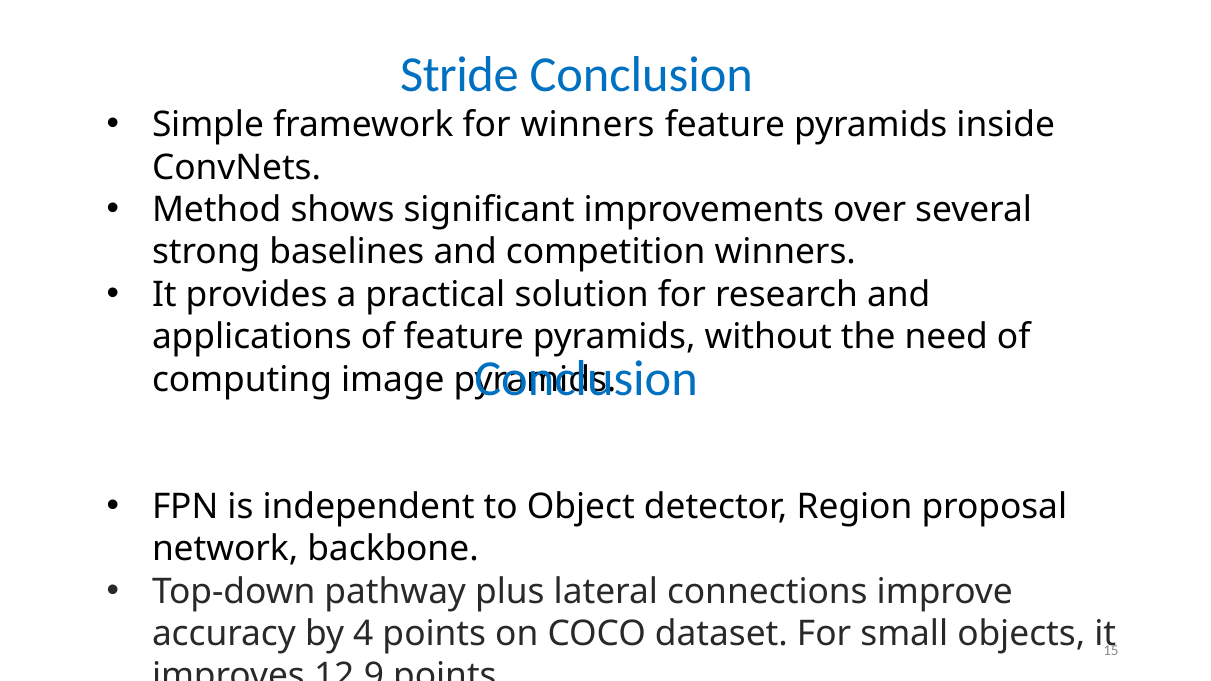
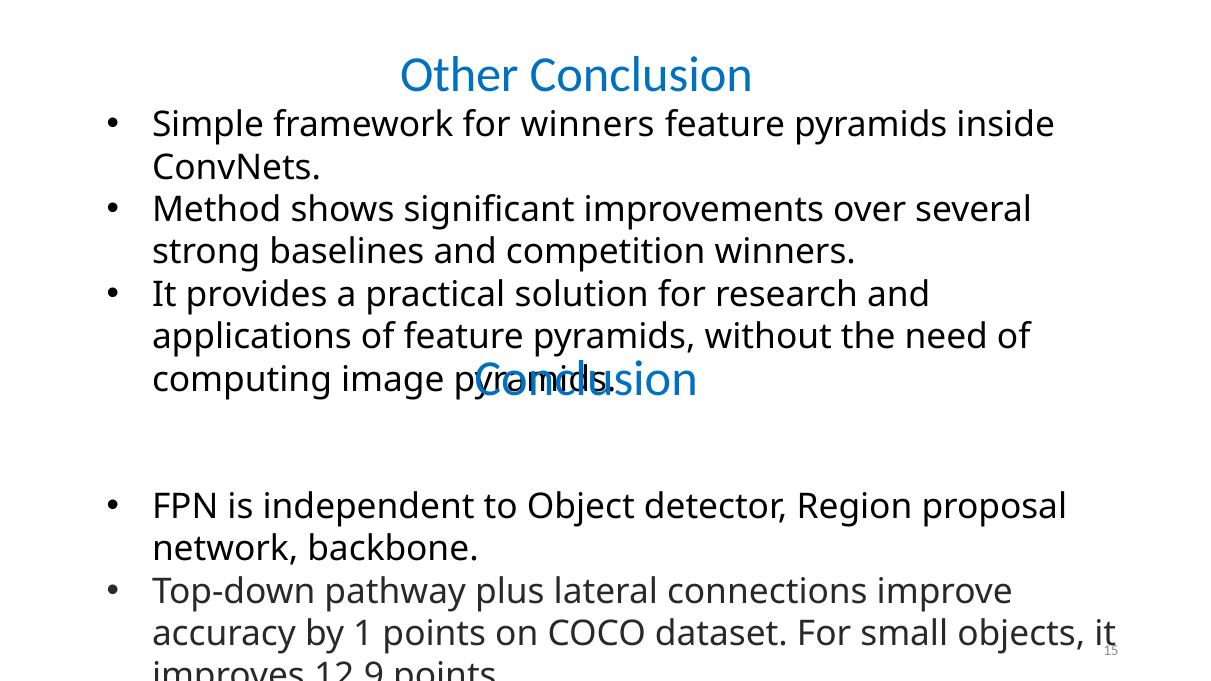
Stride: Stride -> Other
4: 4 -> 1
